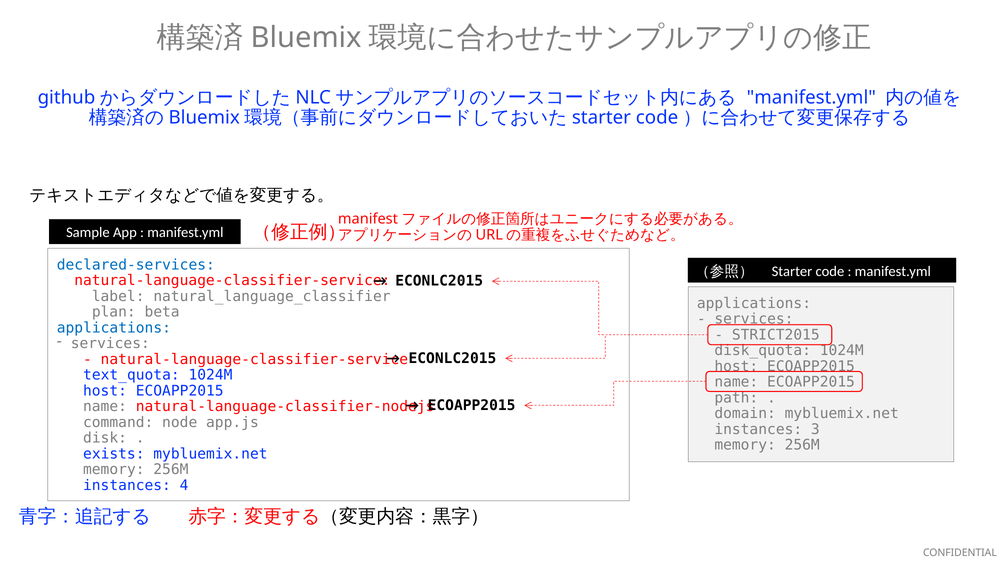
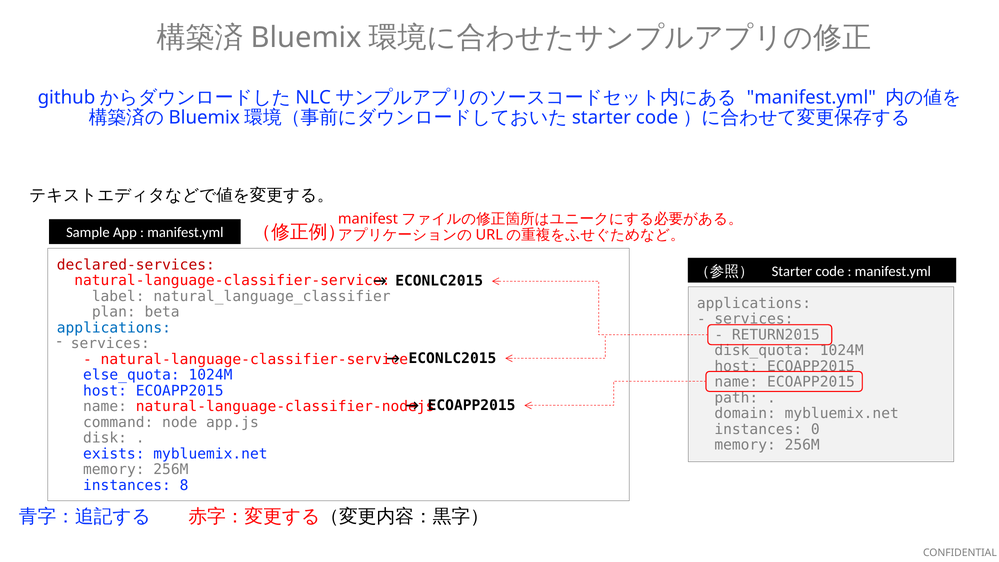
declared-services colour: blue -> red
STRICT2015: STRICT2015 -> RETURN2015
text_quota: text_quota -> else_quota
3: 3 -> 0
4: 4 -> 8
